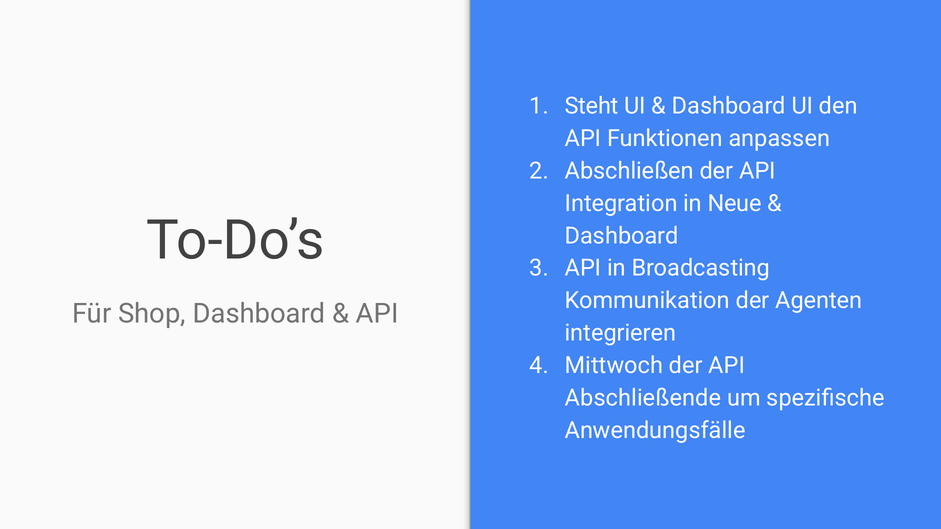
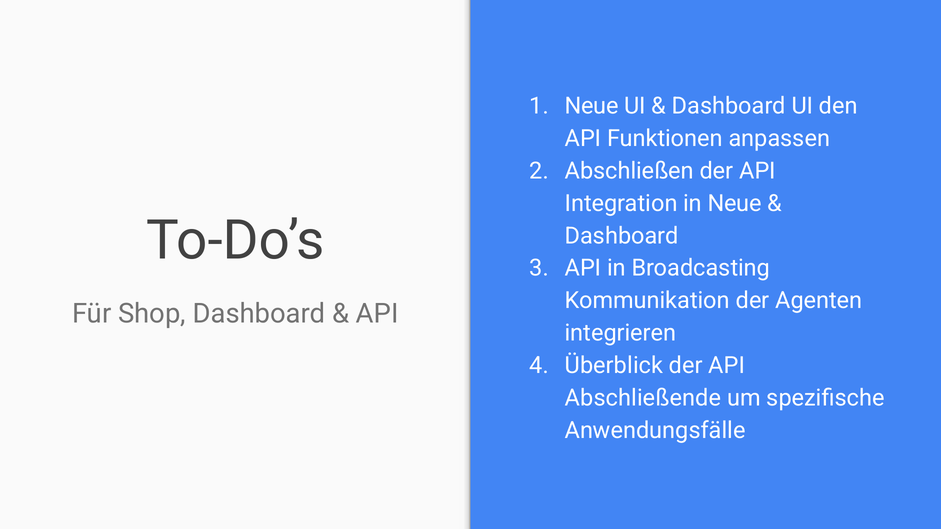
Steht at (592, 106): Steht -> Neue
Mittwoch: Mittwoch -> Überblick
